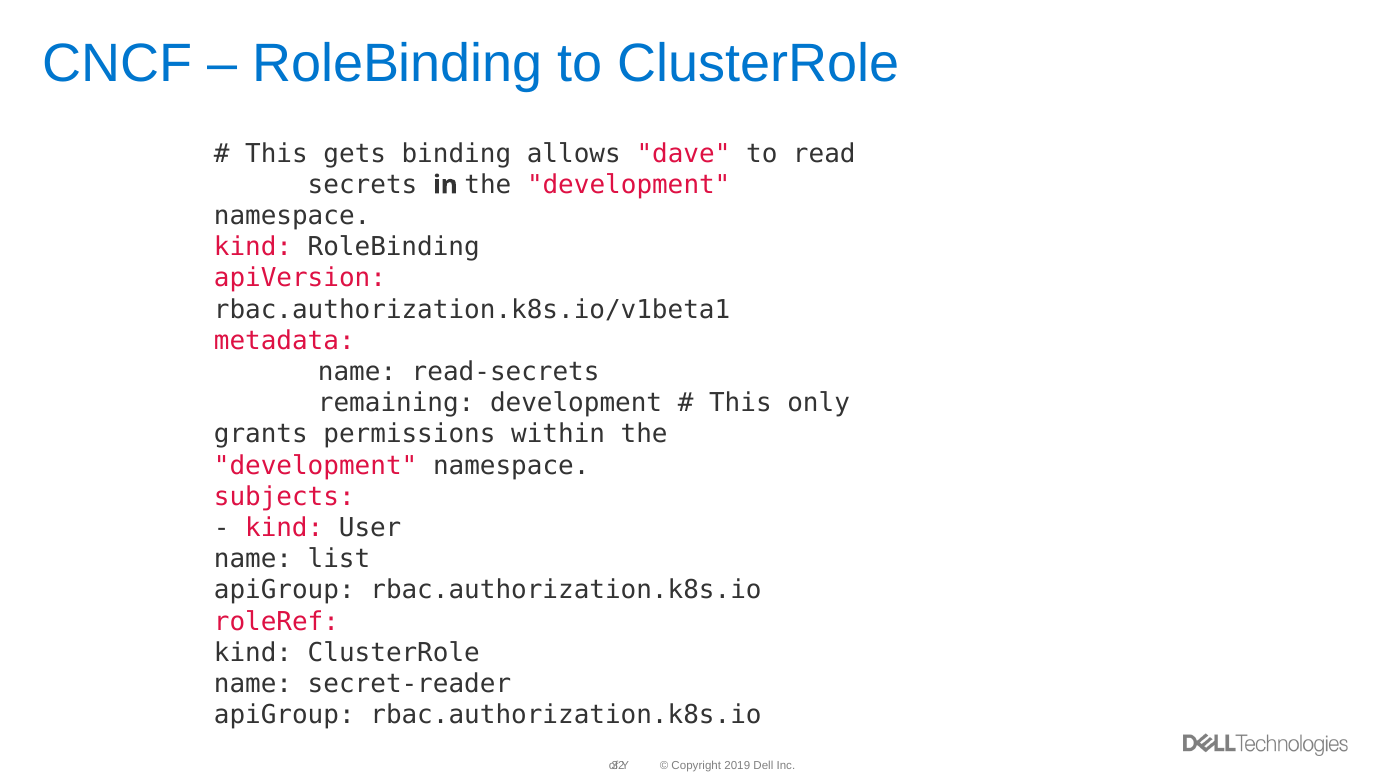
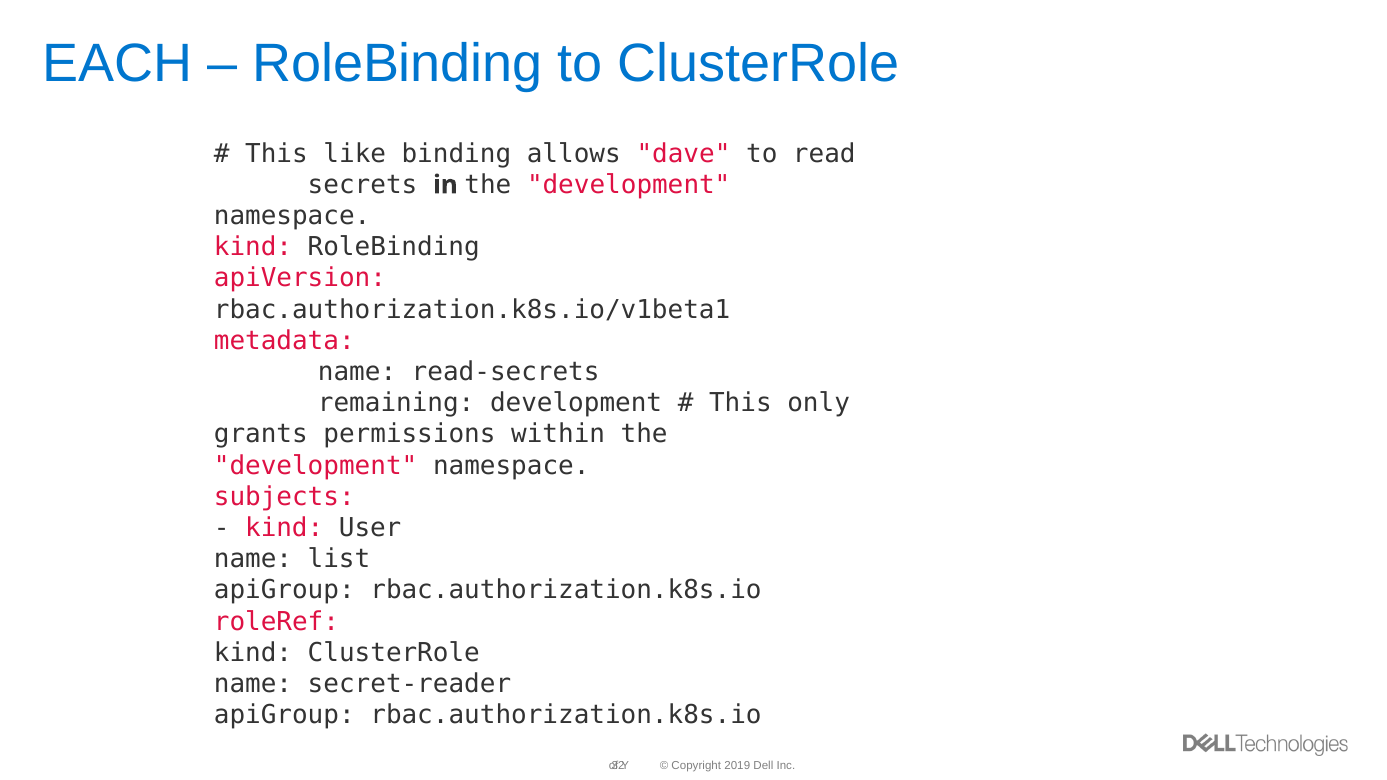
CNCF: CNCF -> EACH
gets: gets -> like
